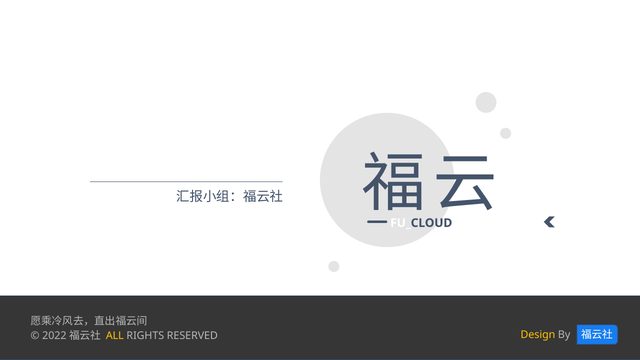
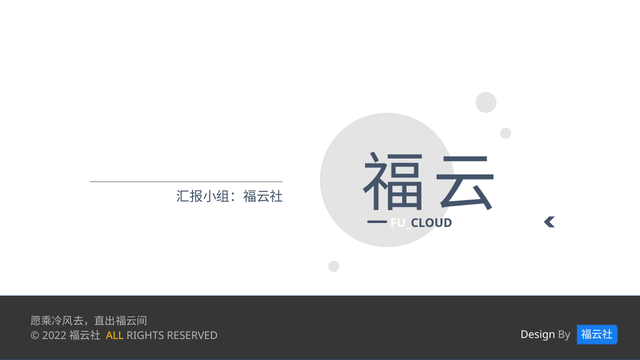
Design colour: yellow -> white
